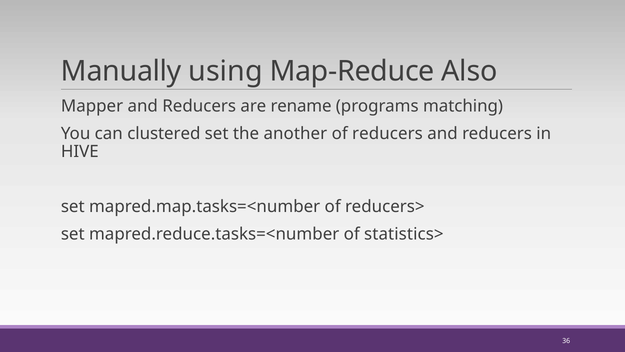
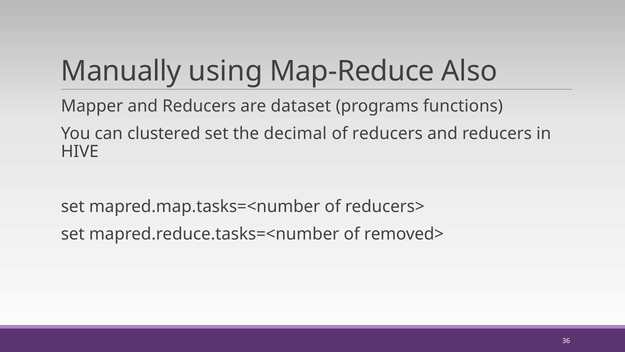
rename: rename -> dataset
matching: matching -> functions
another: another -> decimal
statistics>: statistics> -> removed>
